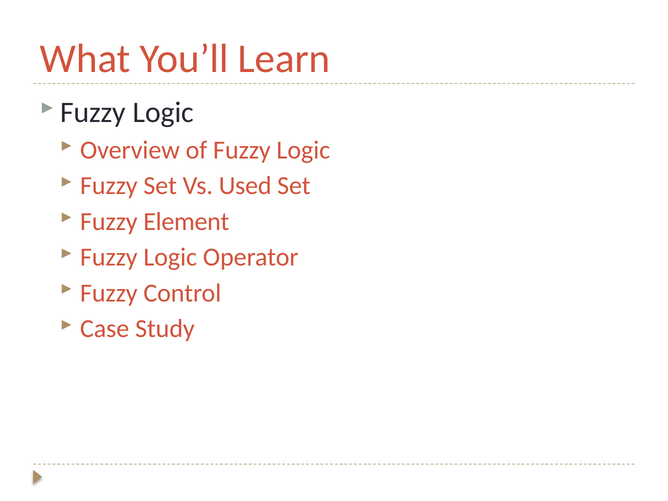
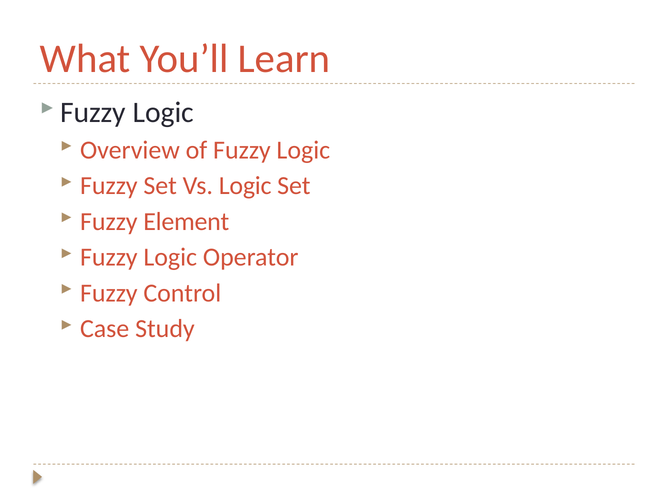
Vs Used: Used -> Logic
